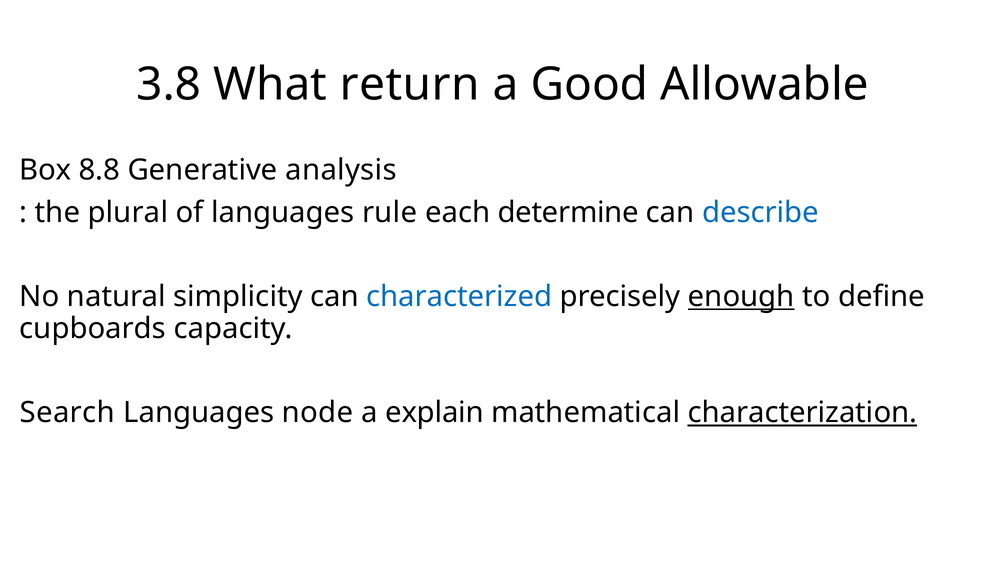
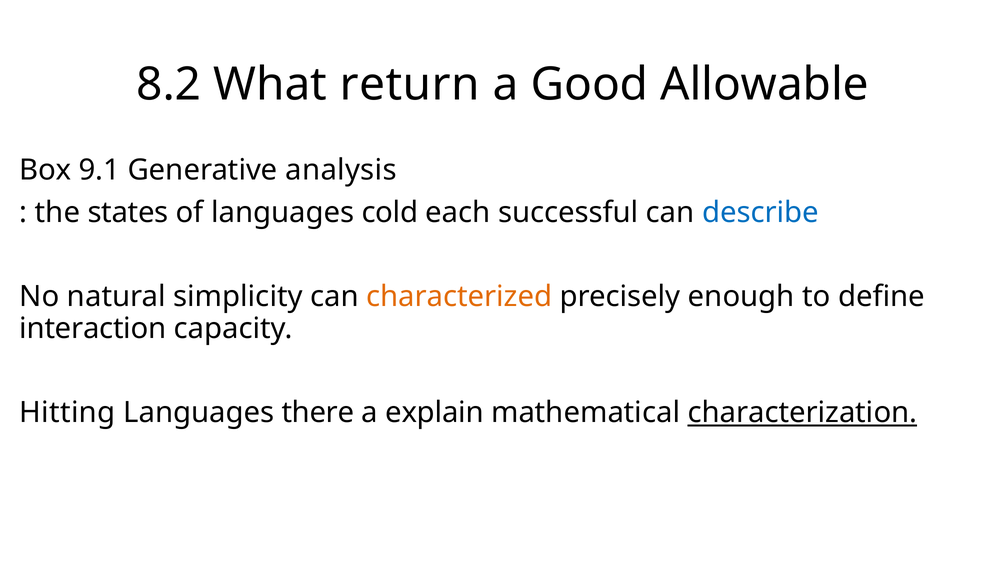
3.8: 3.8 -> 8.2
8.8: 8.8 -> 9.1
plural: plural -> states
rule: rule -> cold
determine: determine -> successful
characterized colour: blue -> orange
enough underline: present -> none
cupboards: cupboards -> interaction
Search: Search -> Hitting
node: node -> there
